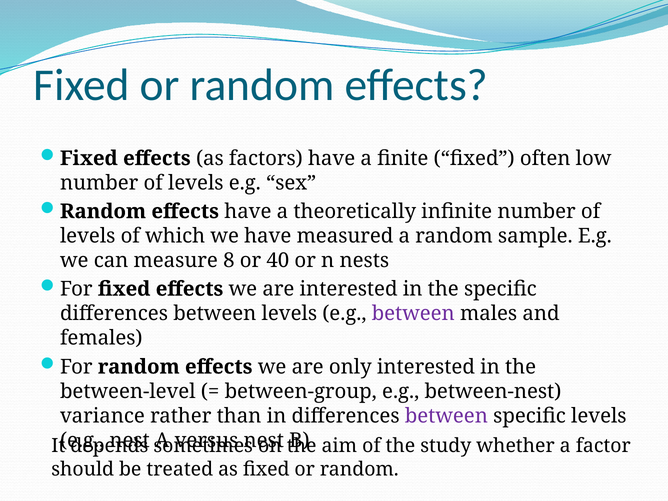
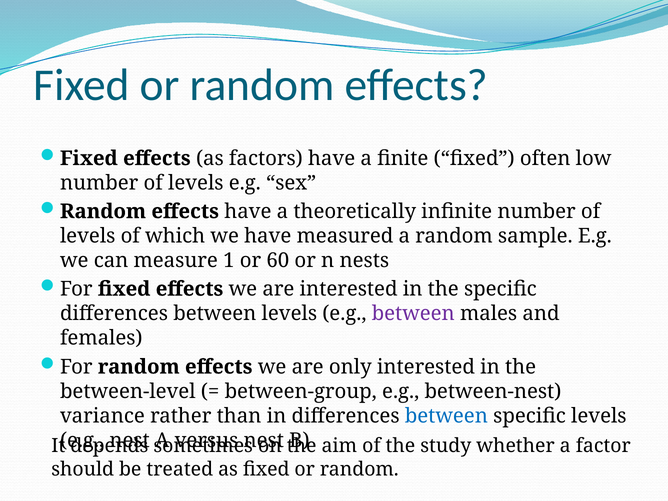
8: 8 -> 1
40: 40 -> 60
between at (446, 416) colour: purple -> blue
